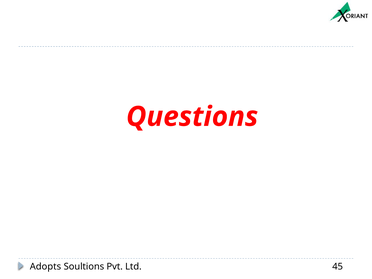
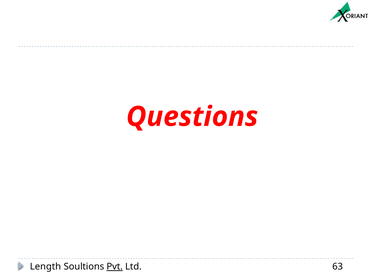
Adopts: Adopts -> Length
Pvt underline: none -> present
45: 45 -> 63
